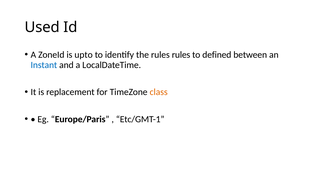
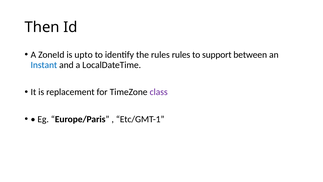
Used: Used -> Then
defined: defined -> support
class colour: orange -> purple
